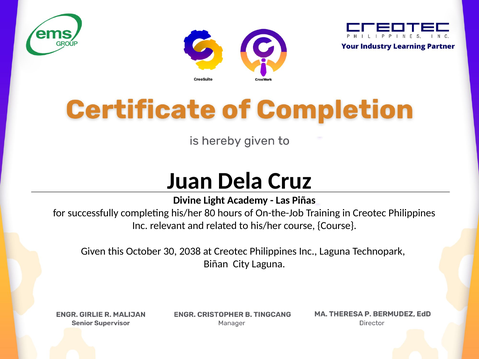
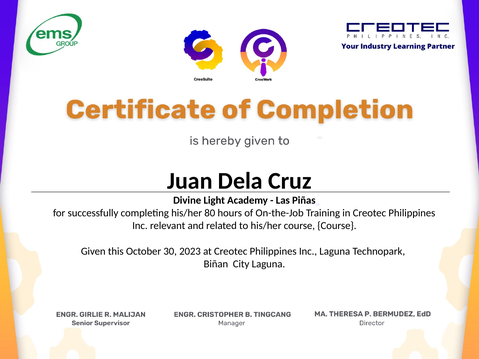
2038: 2038 -> 2023
